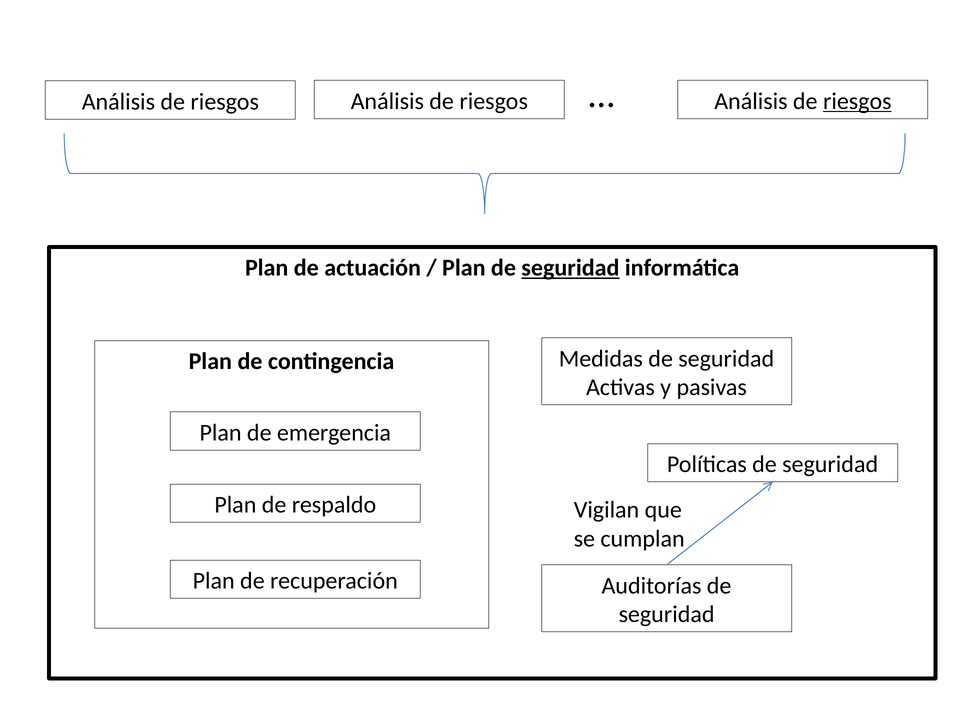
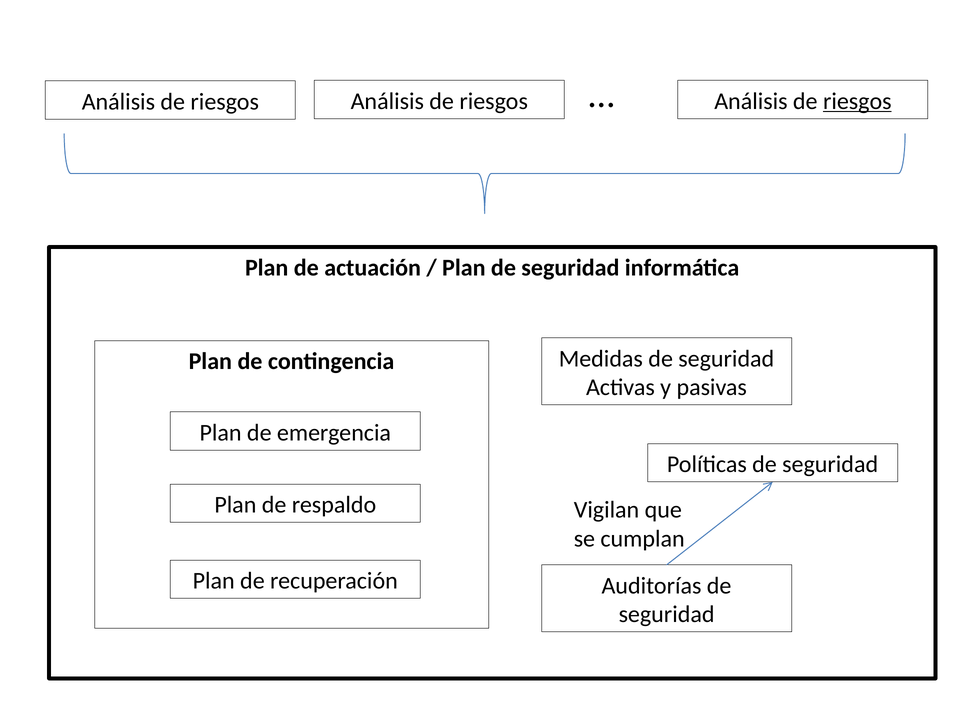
seguridad at (570, 268) underline: present -> none
